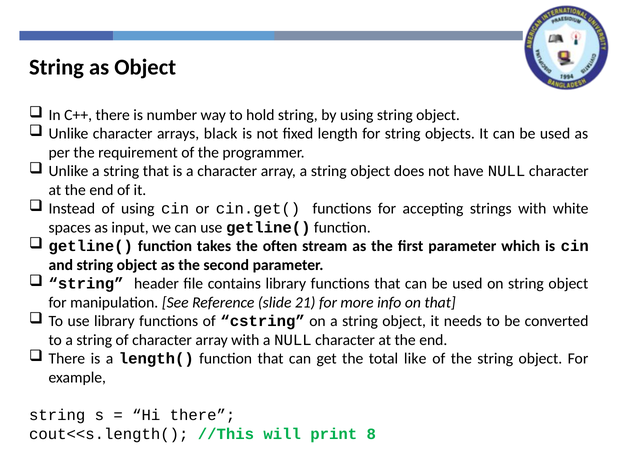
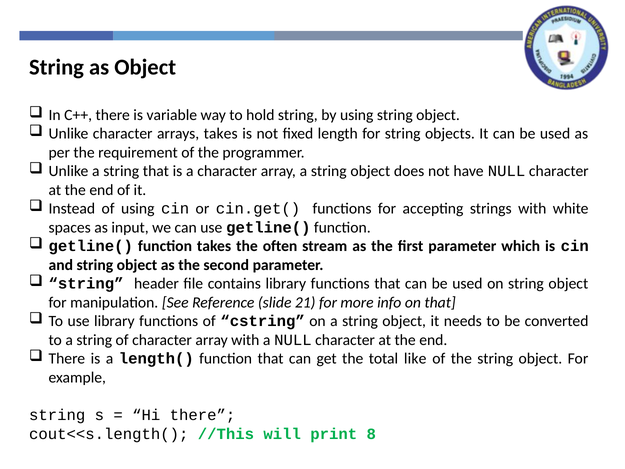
number: number -> variable
arrays black: black -> takes
